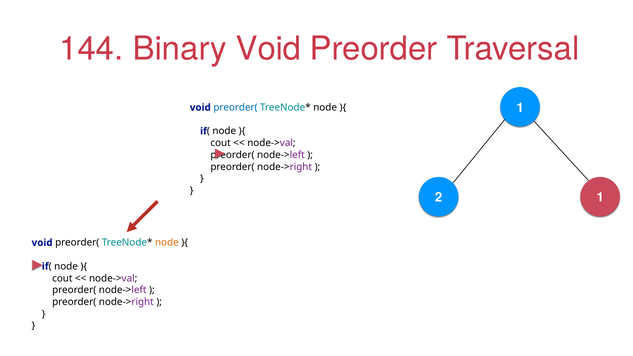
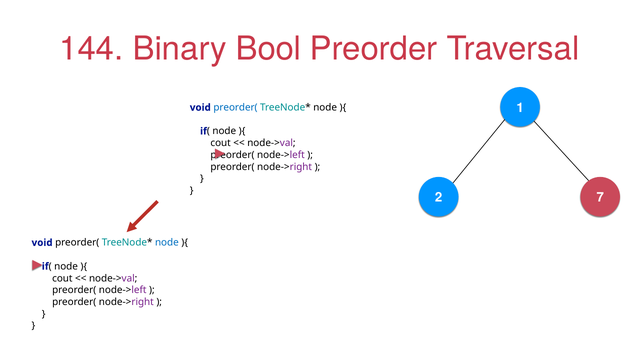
Binary Void: Void -> Bool
2 1: 1 -> 7
node at (167, 243) colour: orange -> blue
